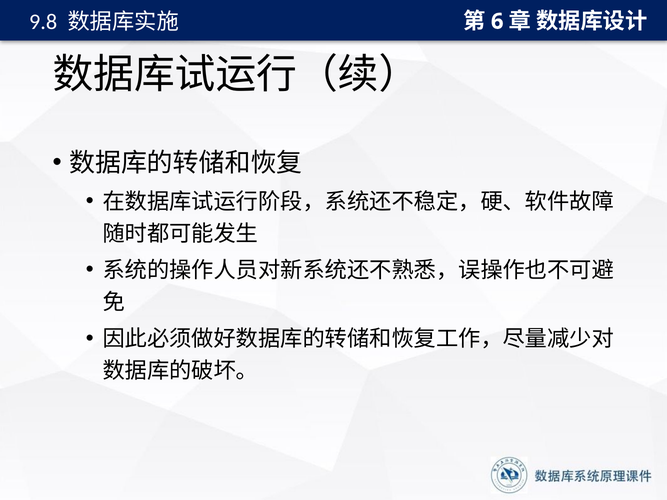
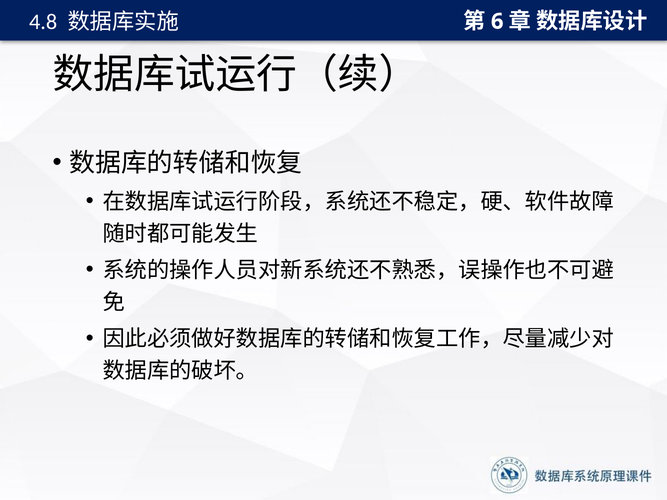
9.8: 9.8 -> 4.8
